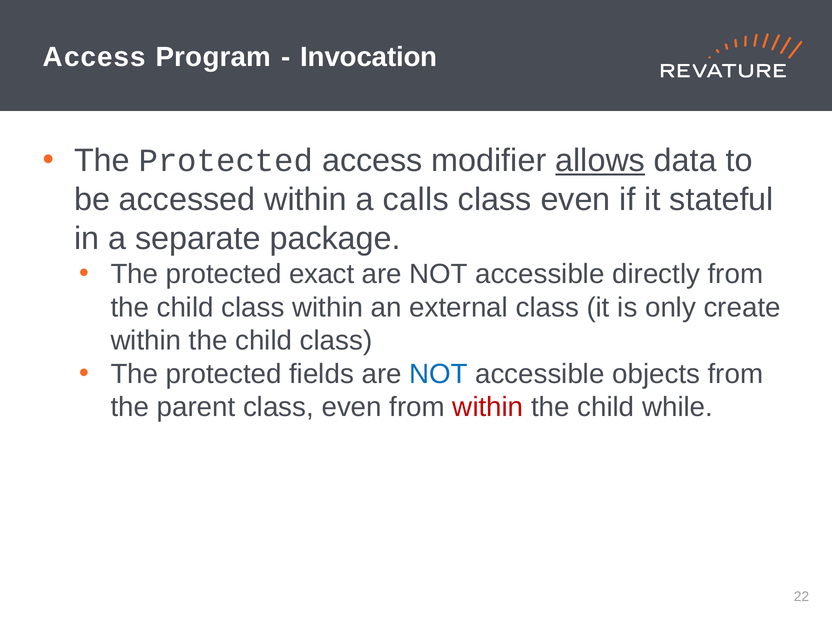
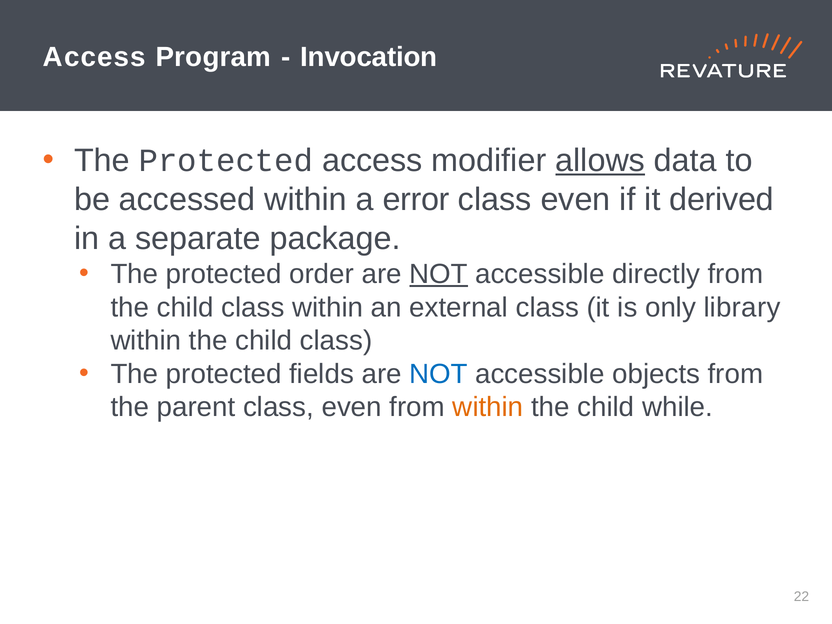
calls: calls -> error
stateful: stateful -> derived
exact: exact -> order
NOT at (439, 274) underline: none -> present
create: create -> library
within at (488, 407) colour: red -> orange
